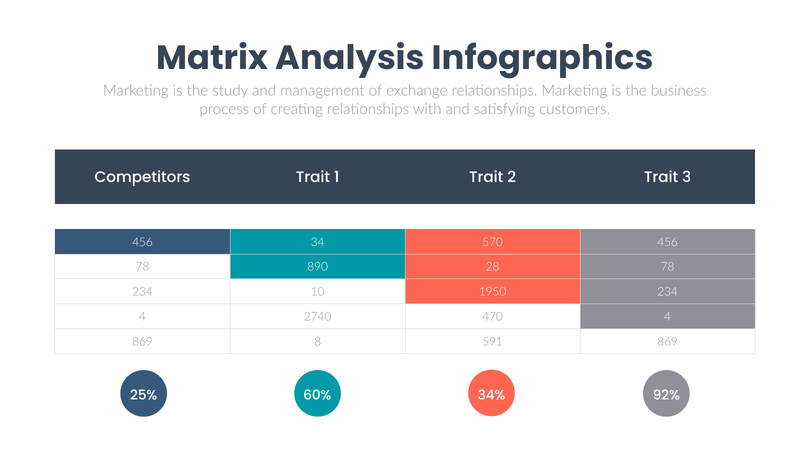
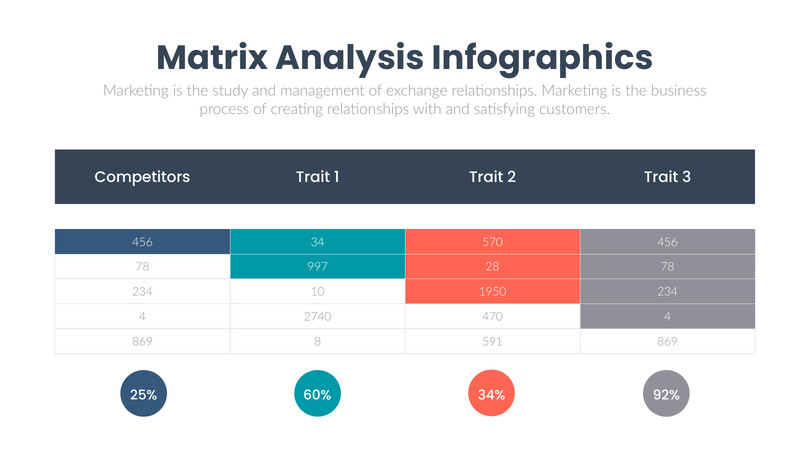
890: 890 -> 997
